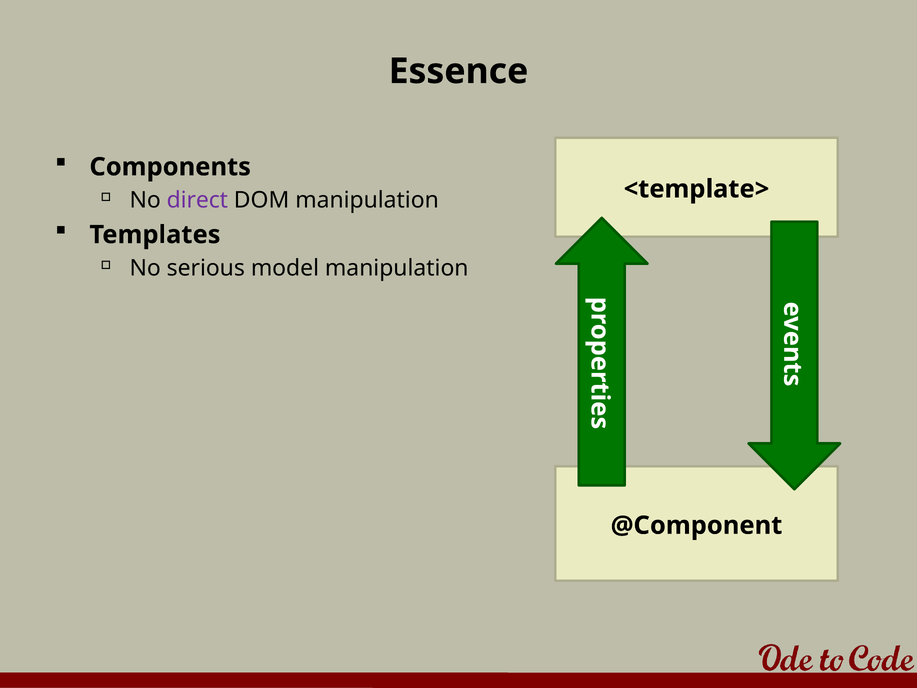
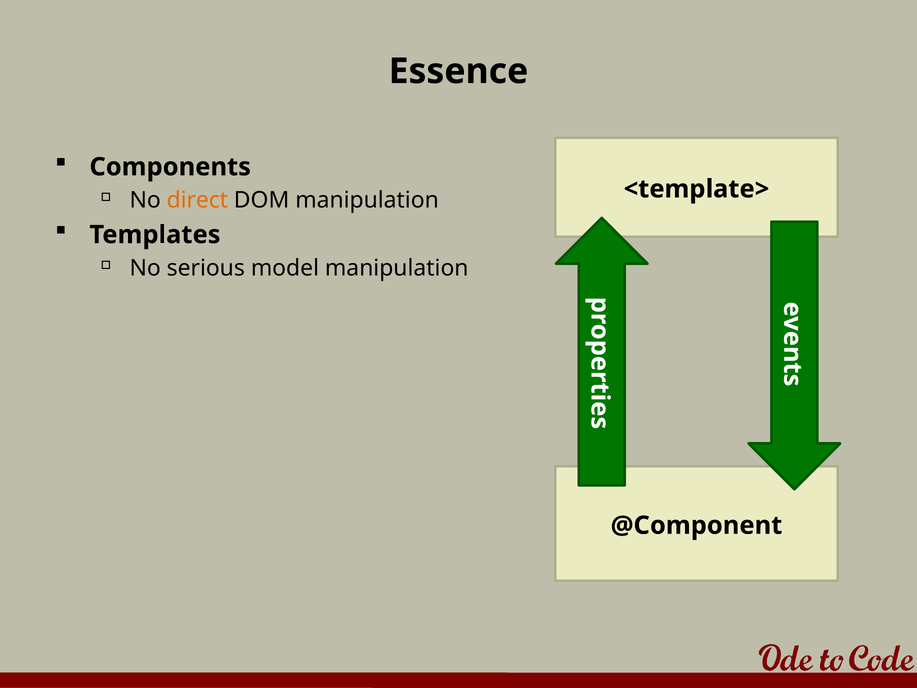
direct colour: purple -> orange
